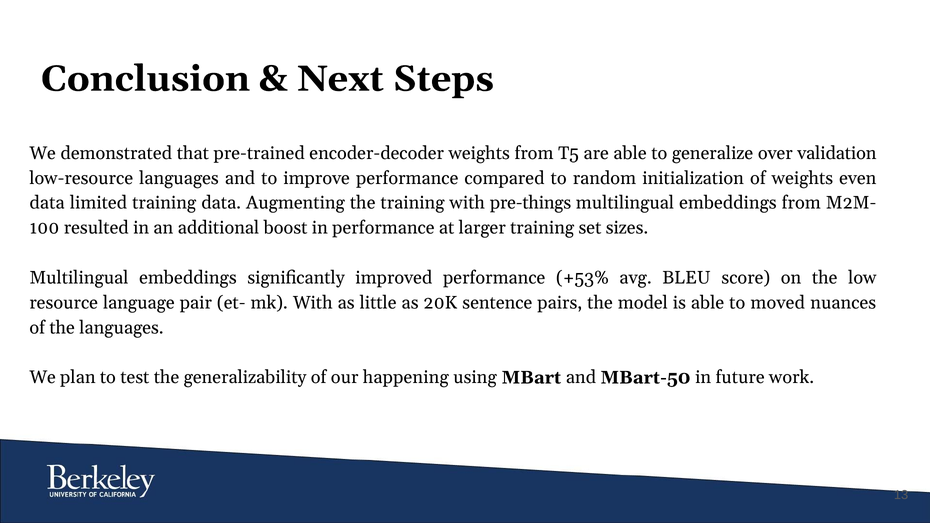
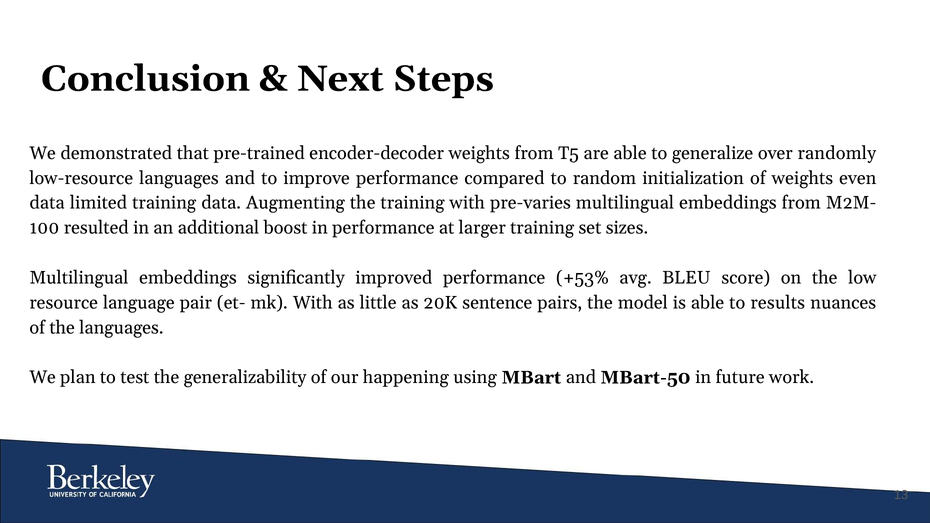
validation: validation -> randomly
pre-things: pre-things -> pre-varies
moved: moved -> results
